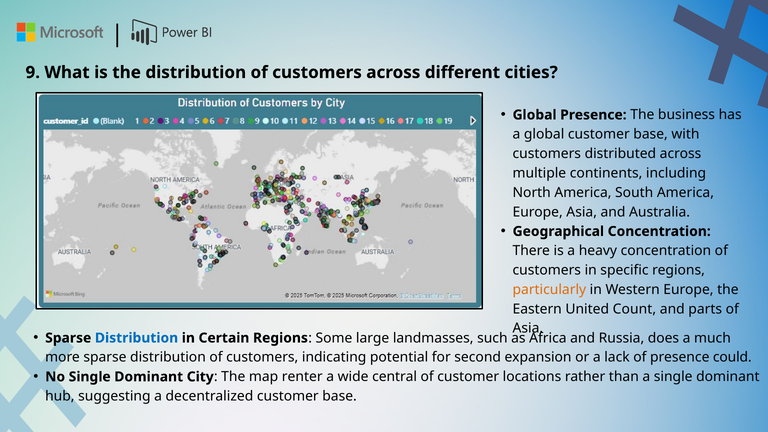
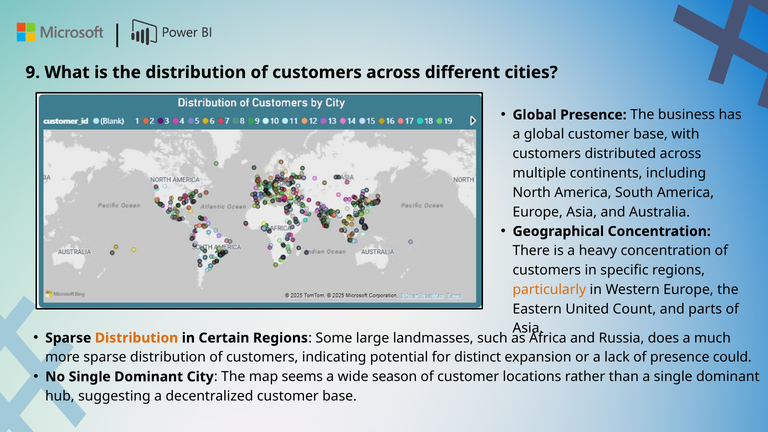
Distribution at (137, 338) colour: blue -> orange
second: second -> distinct
renter: renter -> seems
central: central -> season
